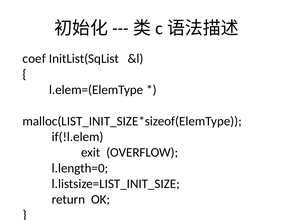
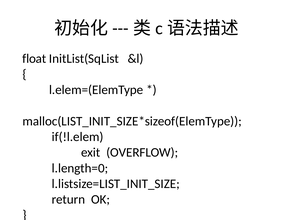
coef: coef -> float
